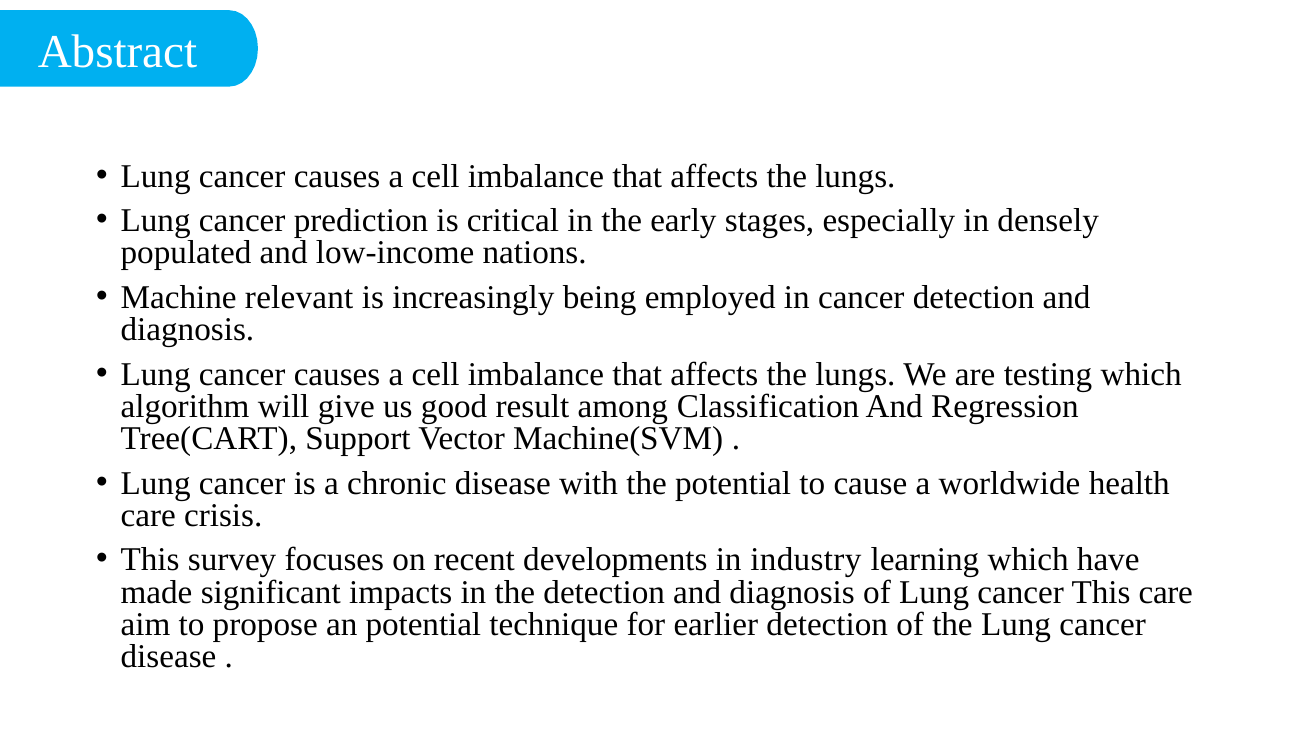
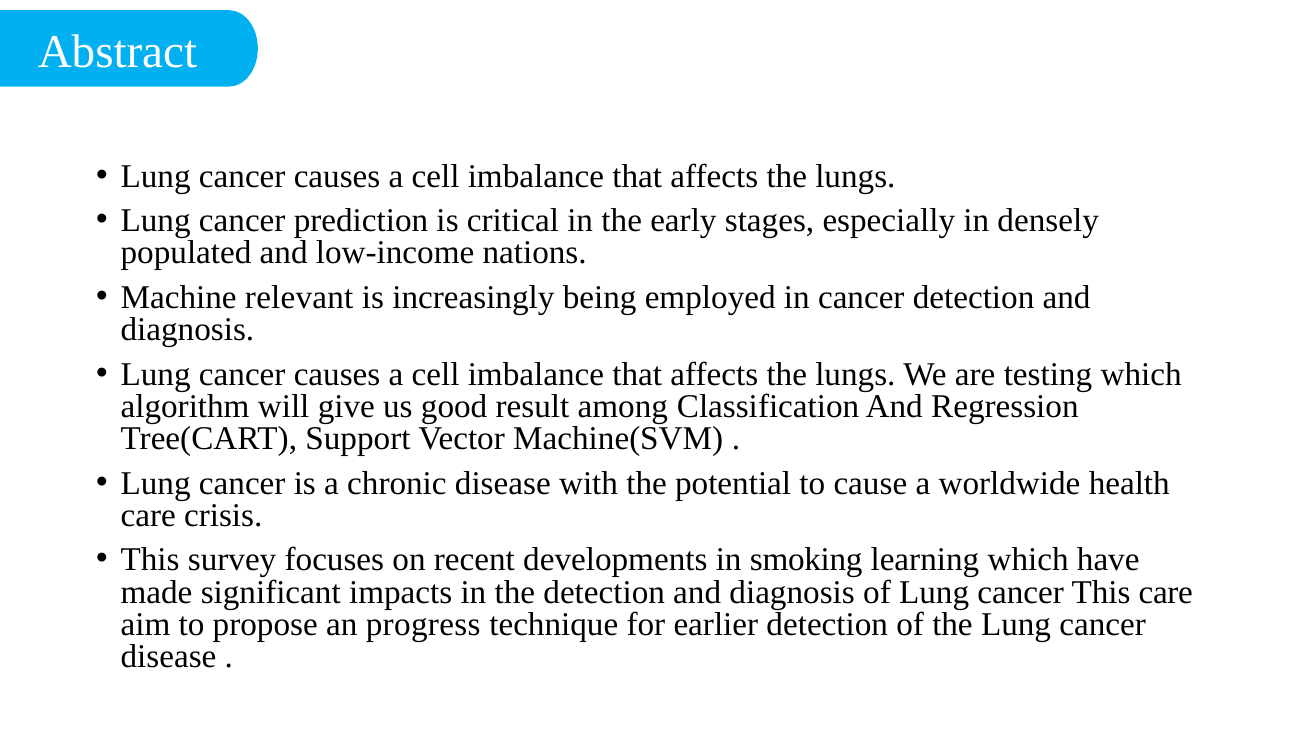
industry: industry -> smoking
an potential: potential -> progress
